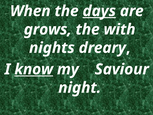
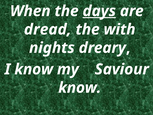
grows: grows -> dread
know at (34, 69) underline: present -> none
night at (80, 88): night -> know
